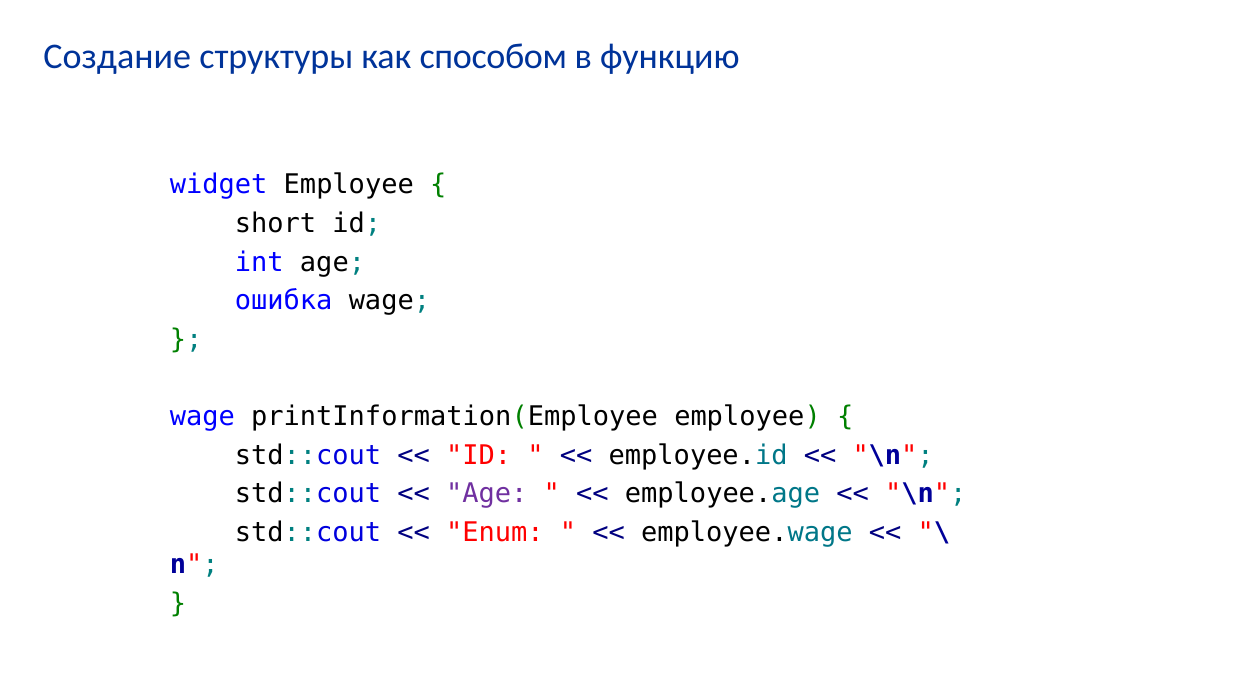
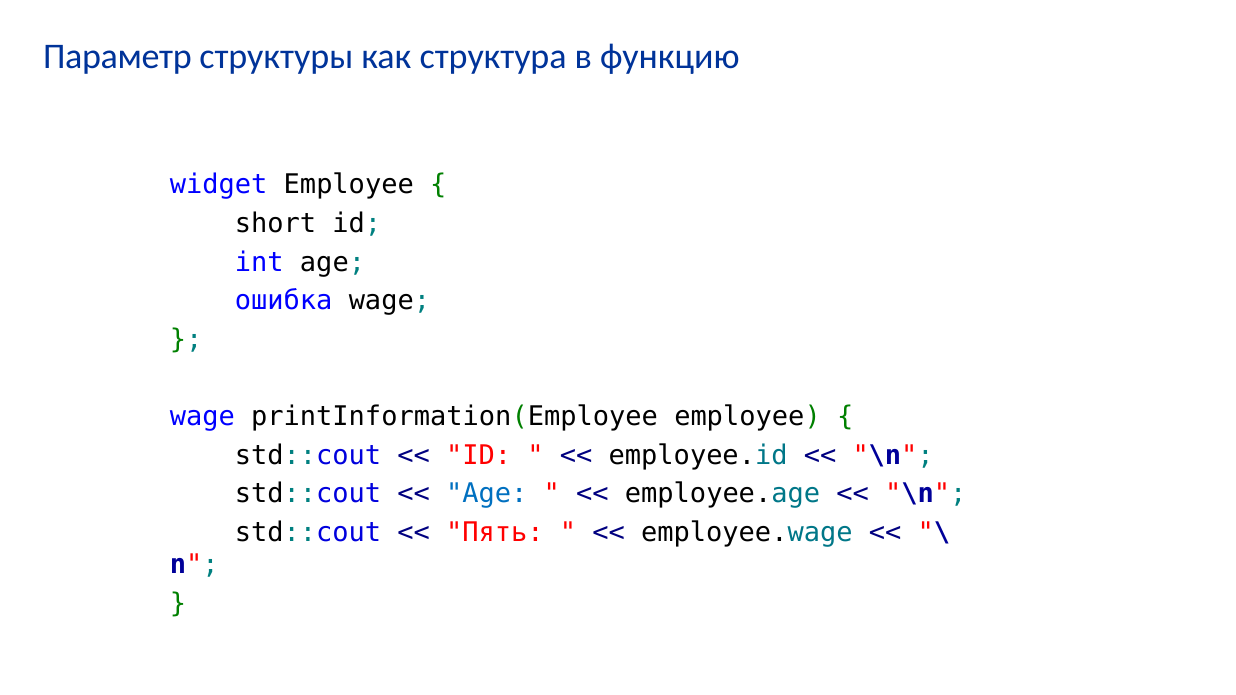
Создание: Создание -> Параметр
способом: способом -> структура
Age at (487, 494) colour: purple -> blue
Enum: Enum -> Пять
